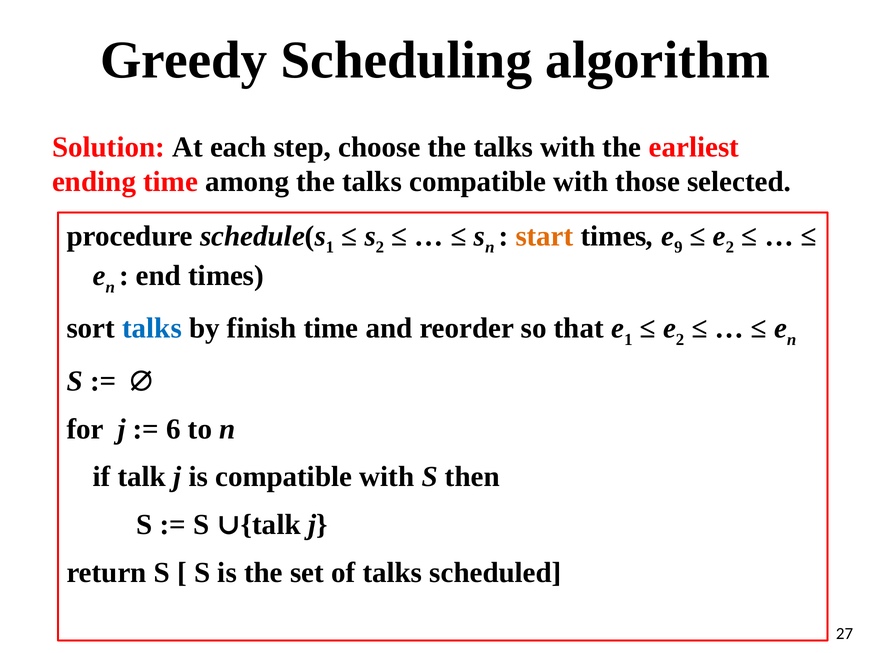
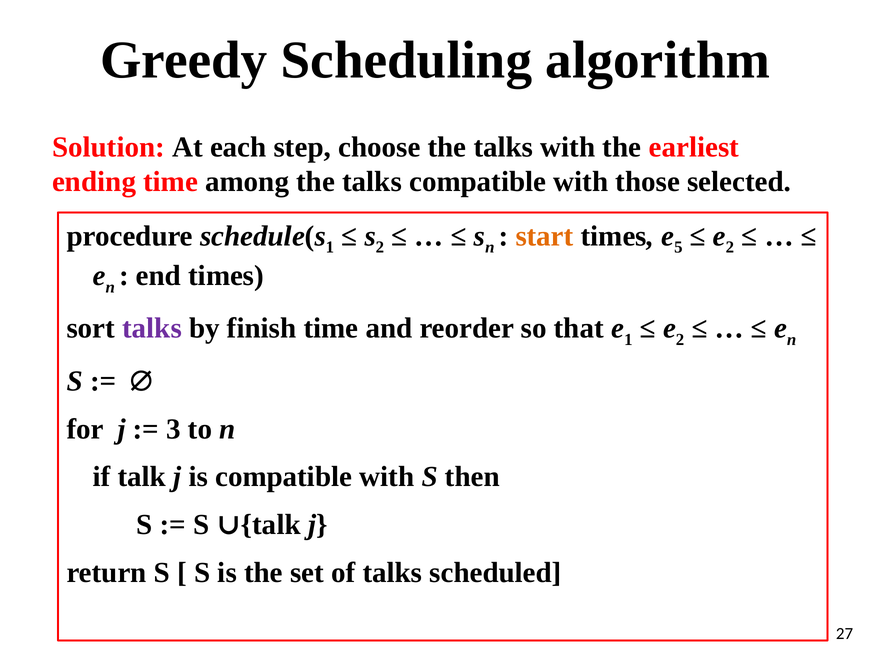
9: 9 -> 5
talks at (152, 329) colour: blue -> purple
6: 6 -> 3
